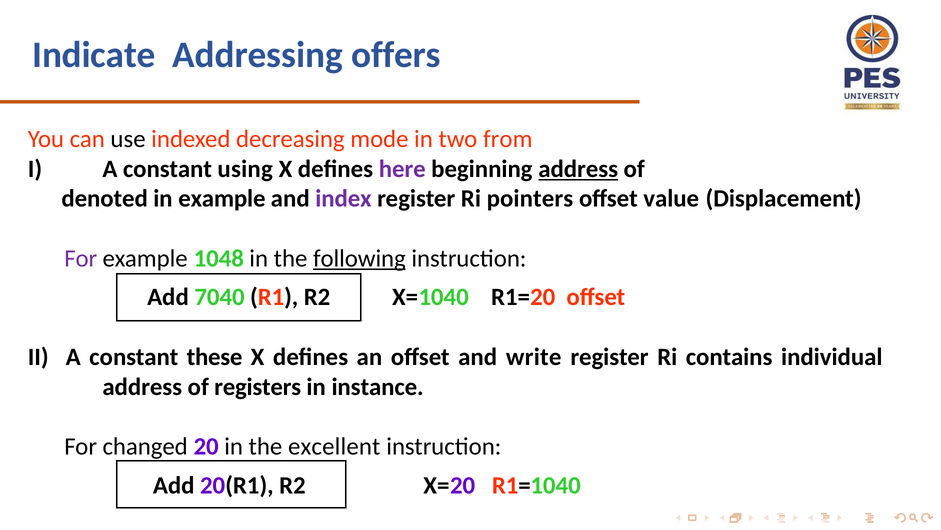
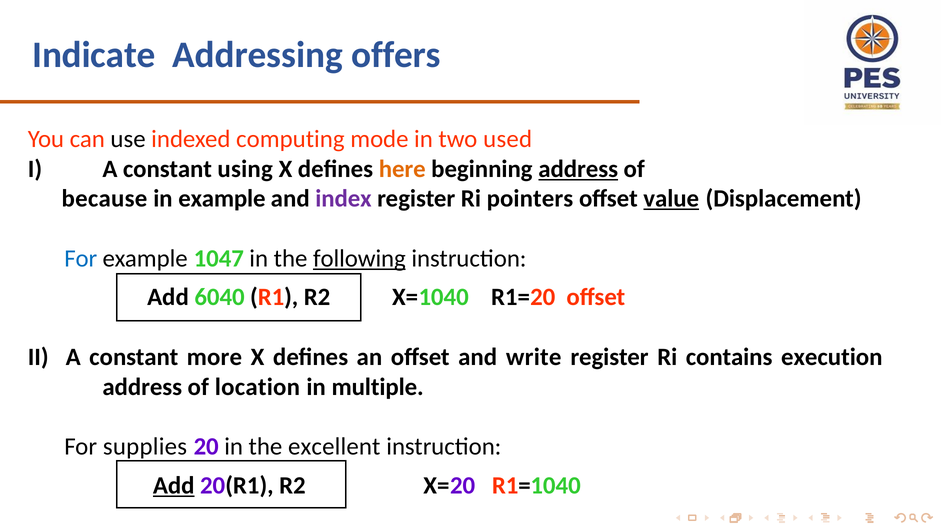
decreasing: decreasing -> computing
from: from -> used
here colour: purple -> orange
denoted: denoted -> because
value underline: none -> present
For at (81, 258) colour: purple -> blue
1048: 1048 -> 1047
7040: 7040 -> 6040
these: these -> more
individual: individual -> execution
registers: registers -> location
instance: instance -> multiple
changed: changed -> supplies
Add at (174, 485) underline: none -> present
